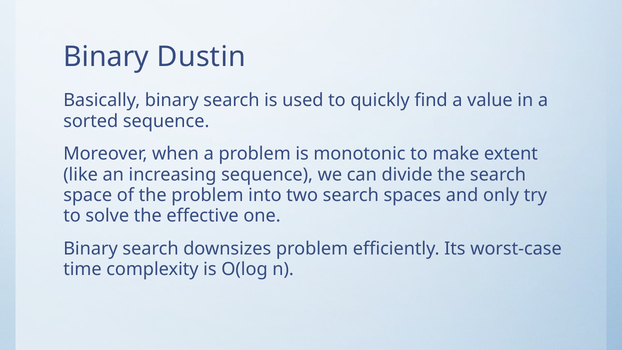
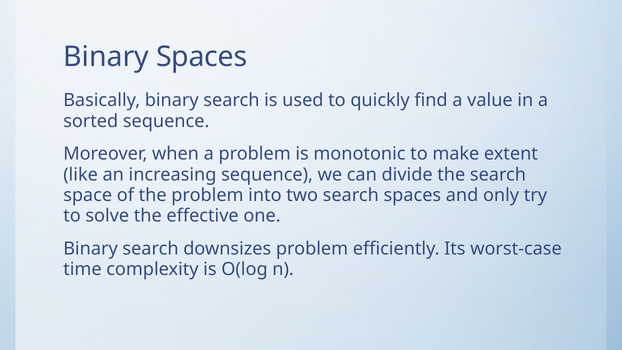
Binary Dustin: Dustin -> Spaces
